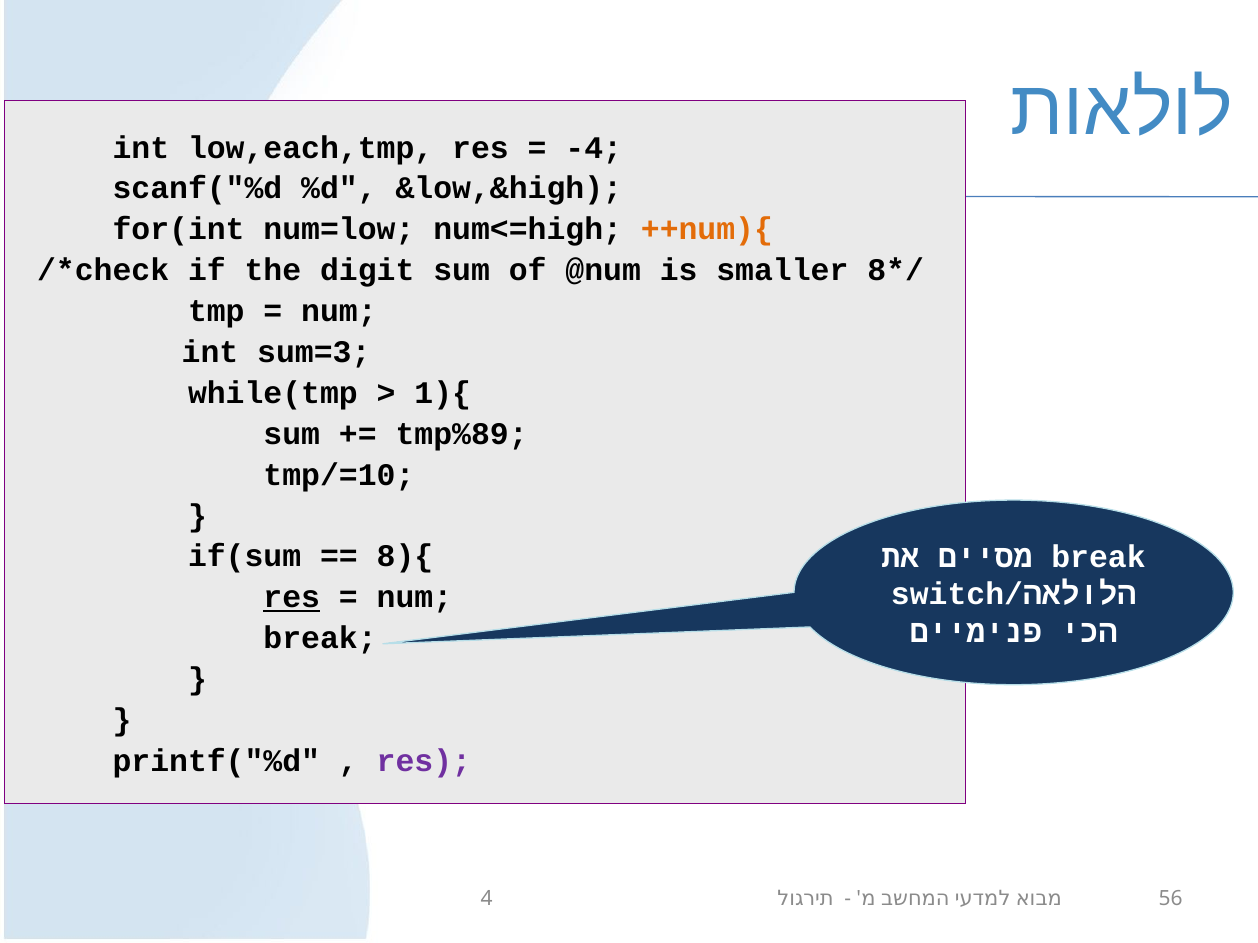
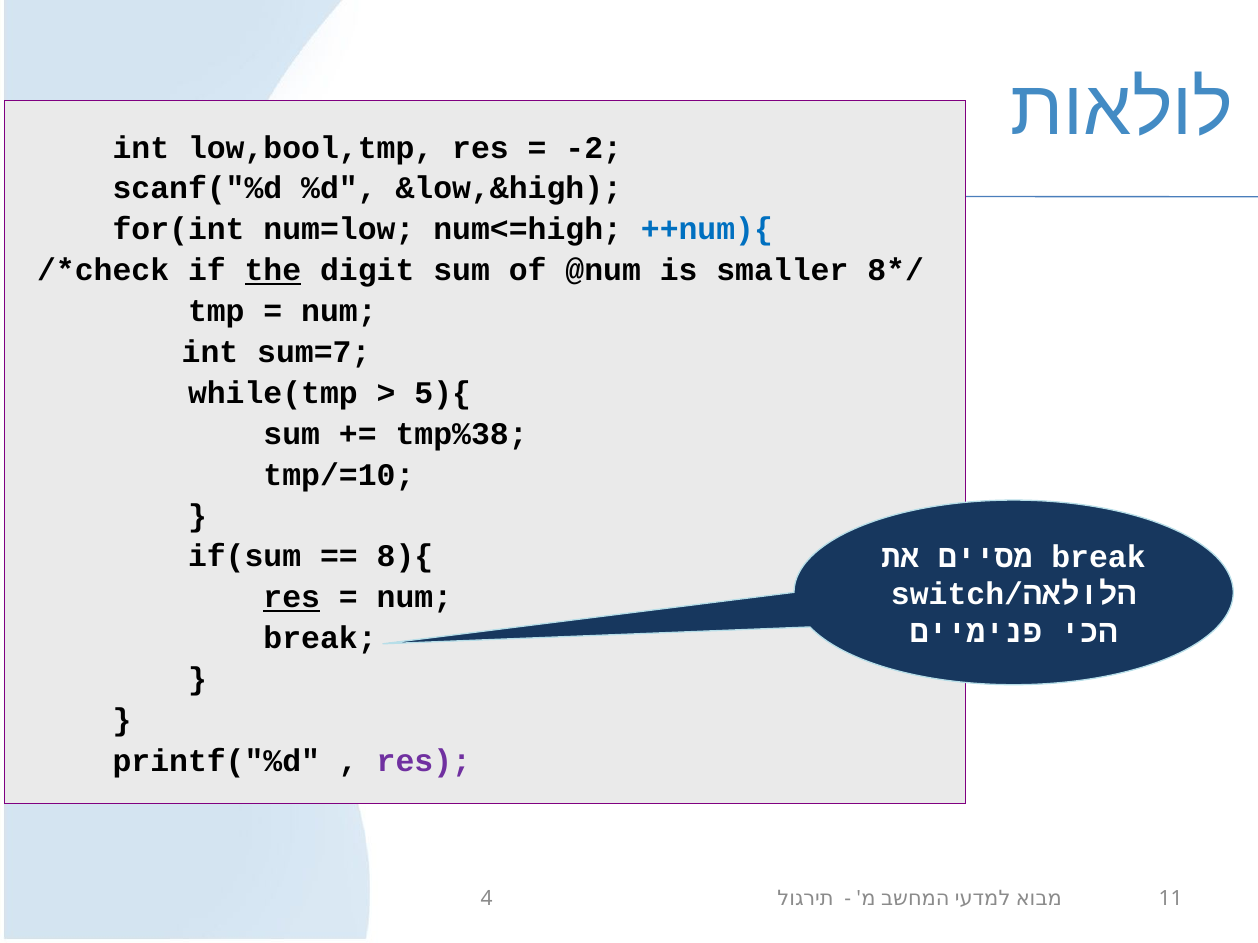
low,each,tmp: low,each,tmp -> low,bool,tmp
-4: -4 -> -2
++num){ colour: orange -> blue
the underline: none -> present
sum=3: sum=3 -> sum=7
1){: 1){ -> 5){
tmp%89: tmp%89 -> tmp%38
56: 56 -> 11
